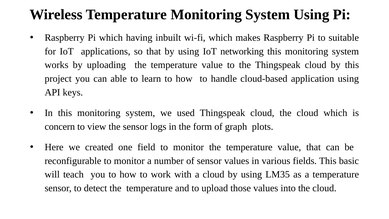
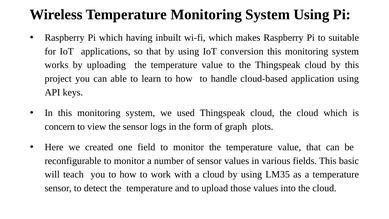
networking: networking -> conversion
